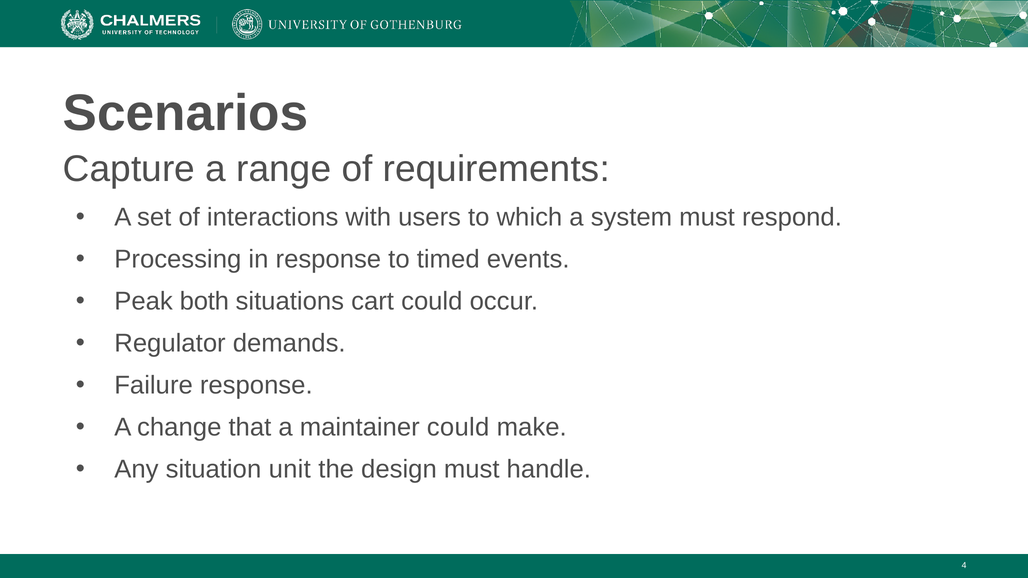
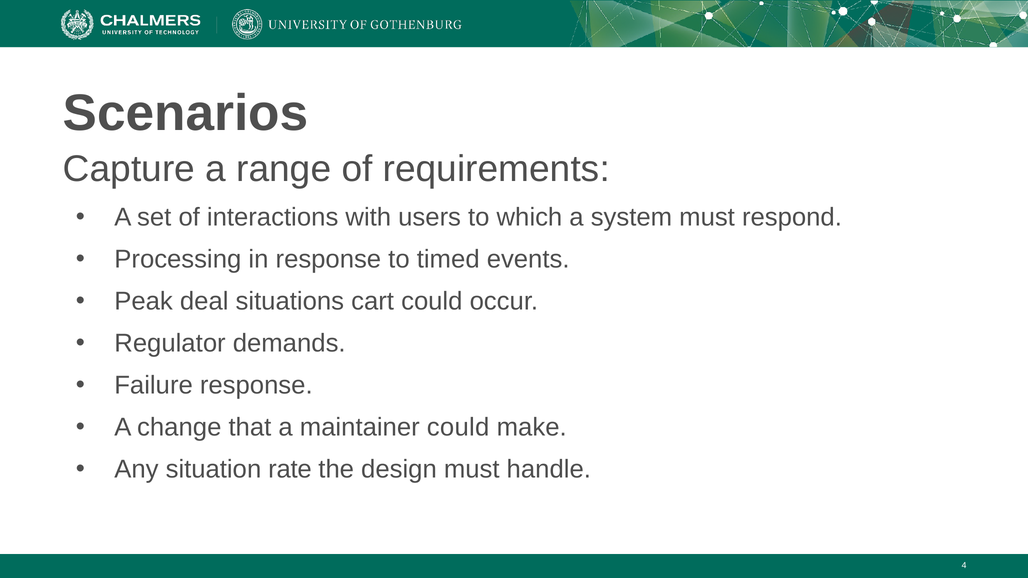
both: both -> deal
unit: unit -> rate
